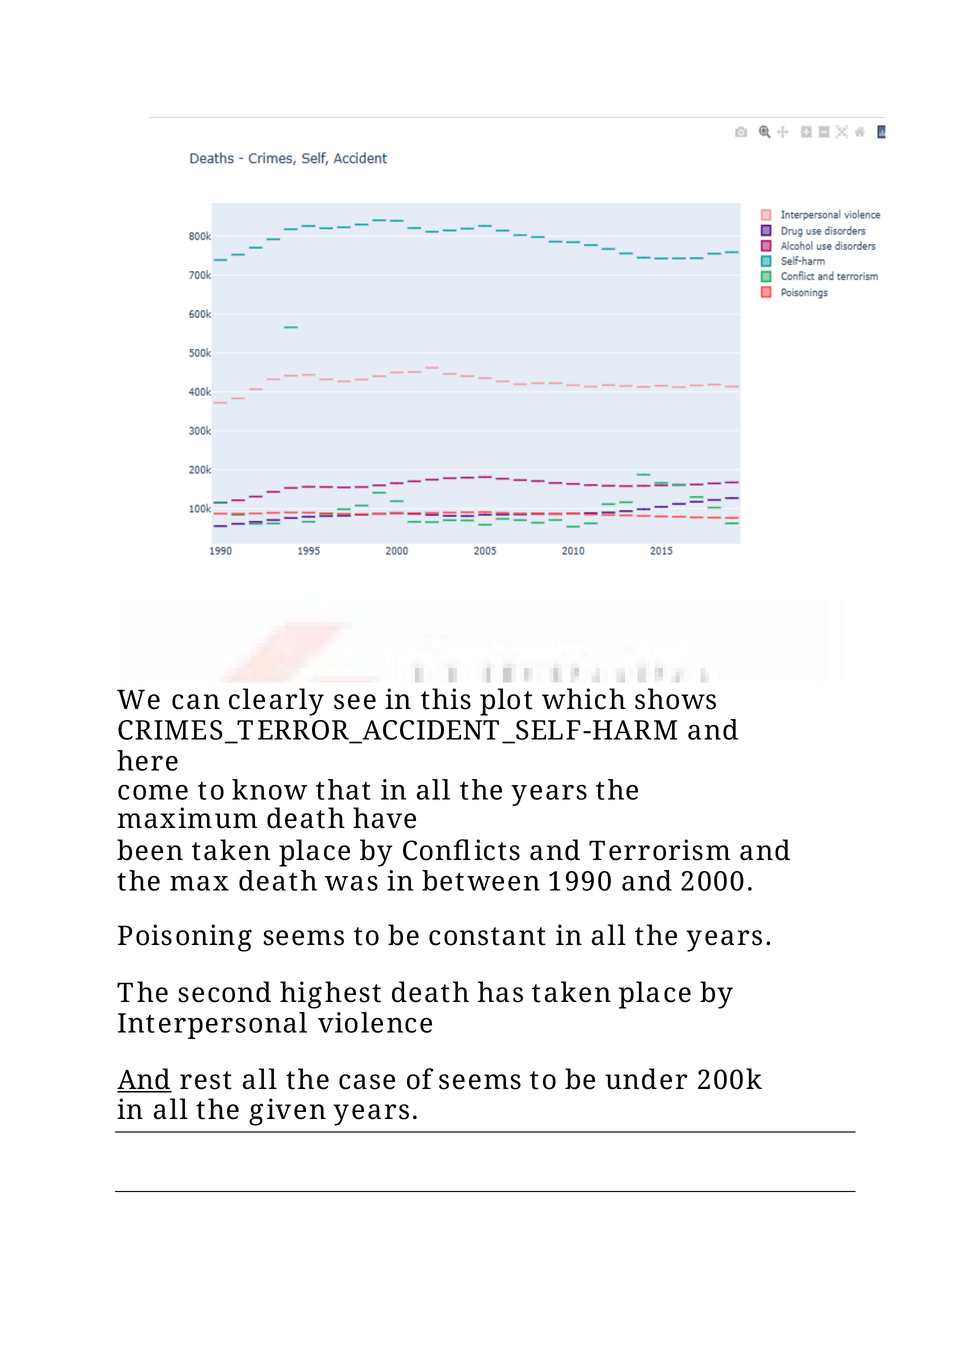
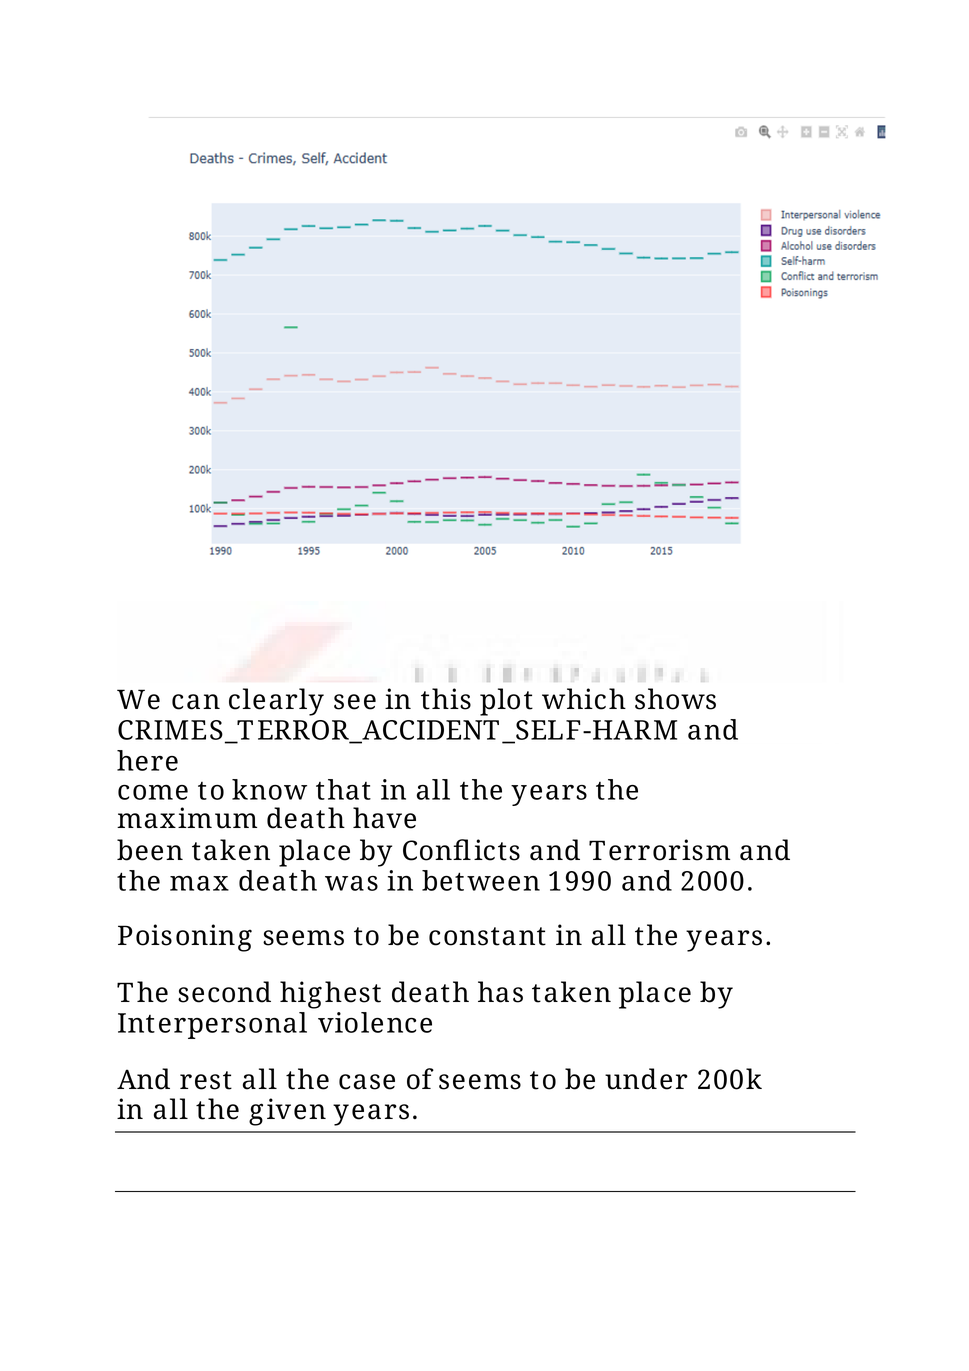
And at (144, 1080) underline: present -> none
